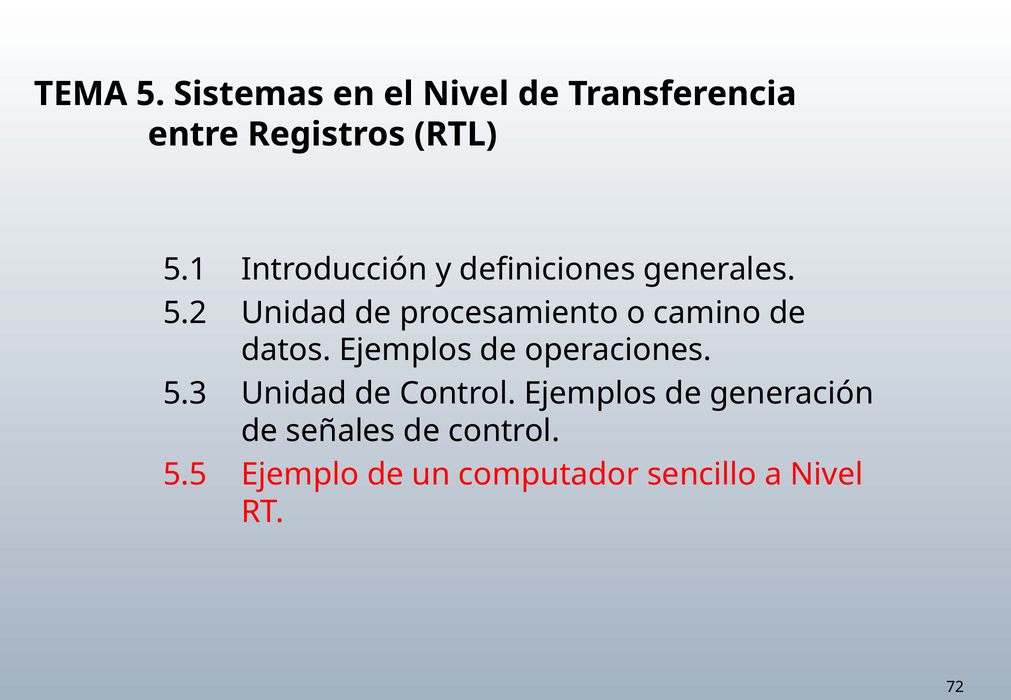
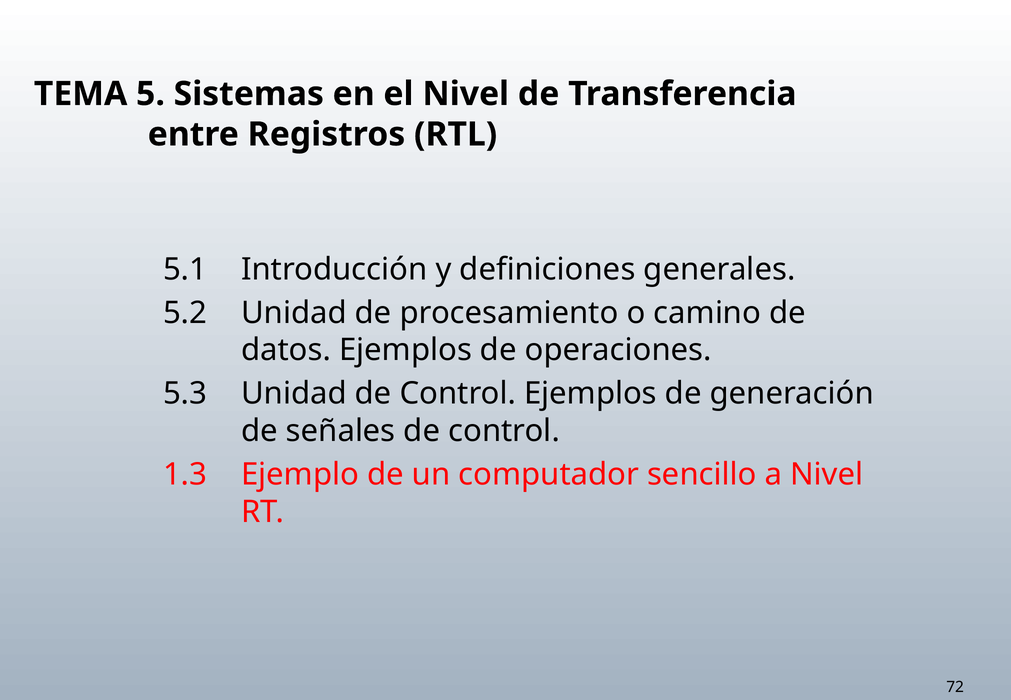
5.5: 5.5 -> 1.3
